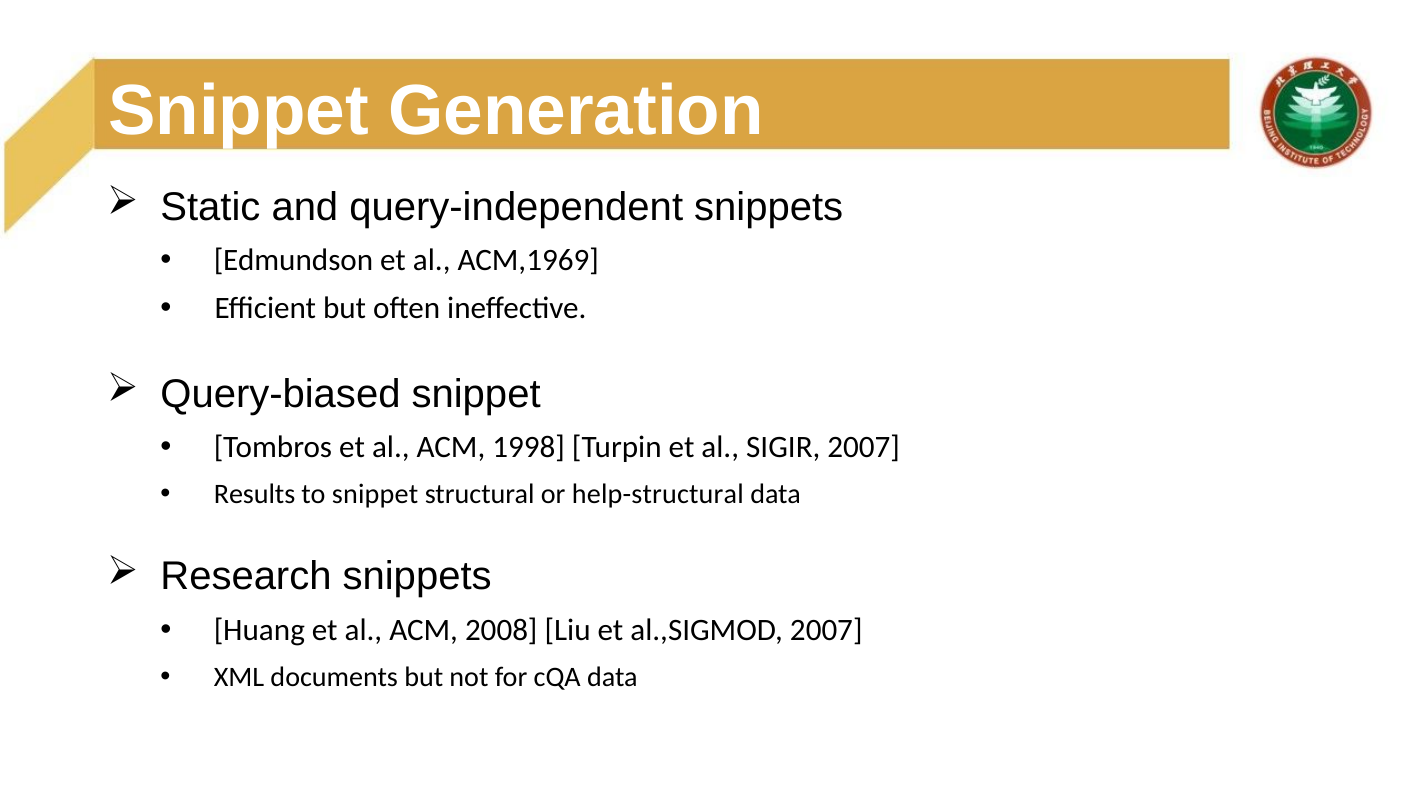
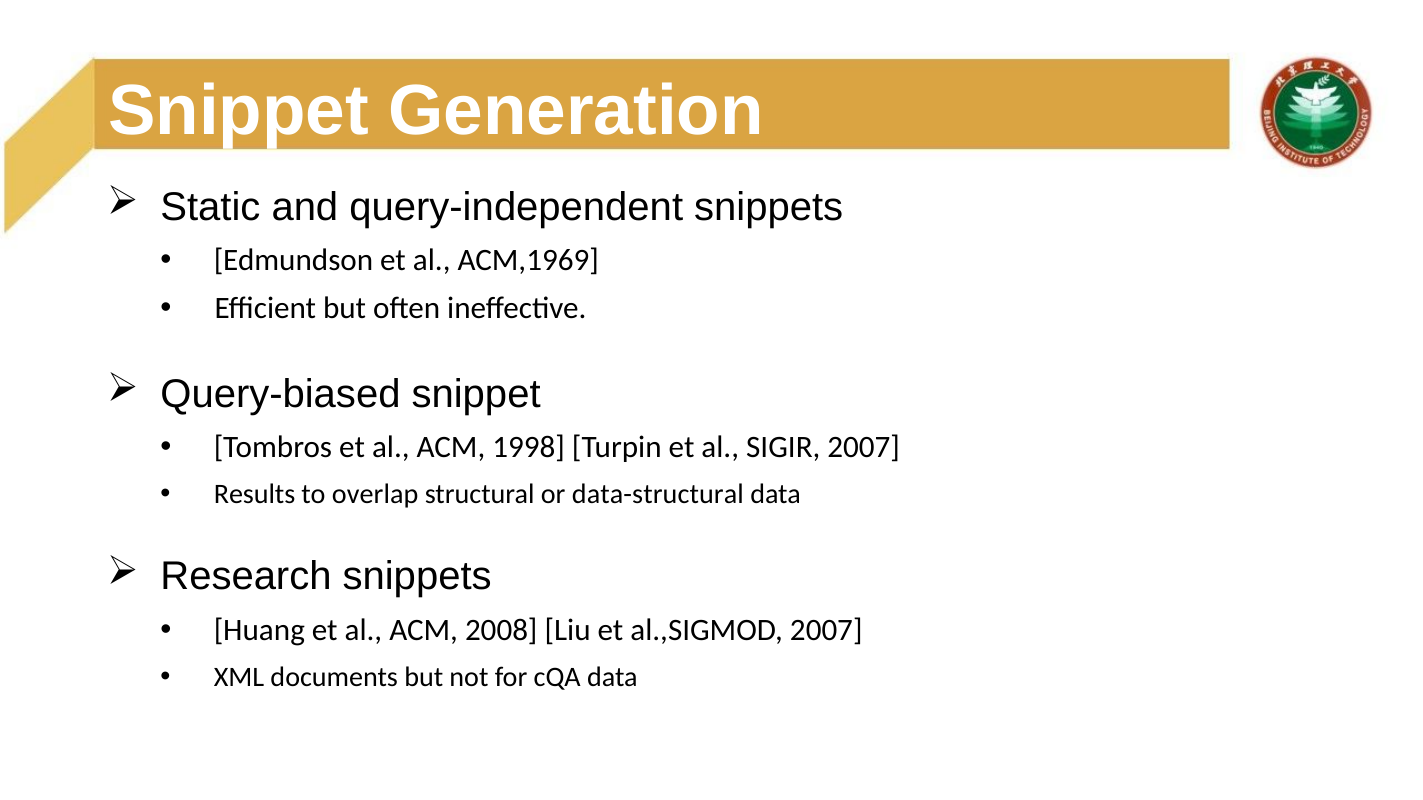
to snippet: snippet -> overlap
help-structural: help-structural -> data-structural
